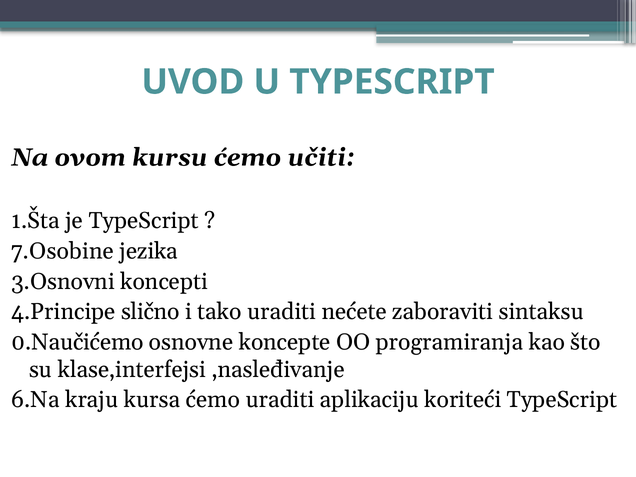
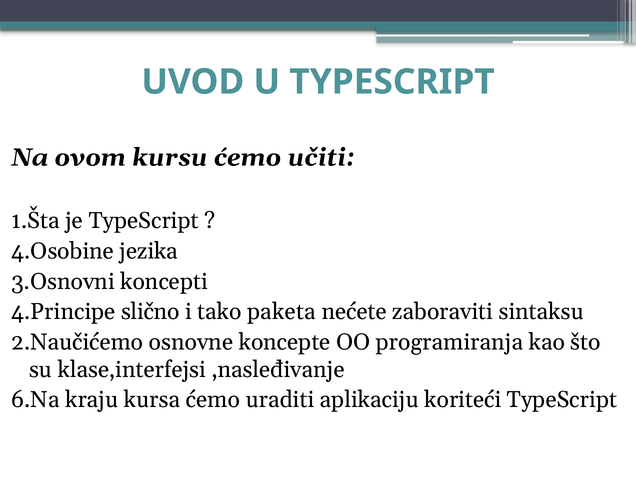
7.Osobine: 7.Osobine -> 4.Osobine
tako uraditi: uraditi -> paketa
0.Naučićemo: 0.Naučićemo -> 2.Naučićemo
